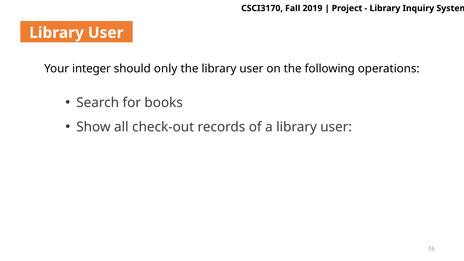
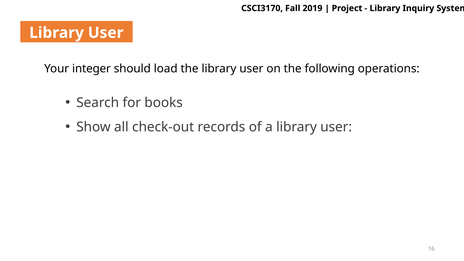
only: only -> load
